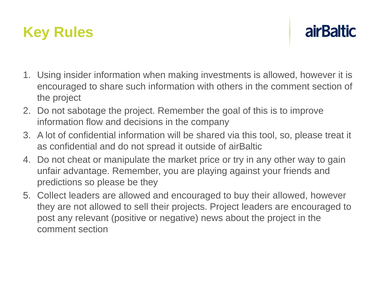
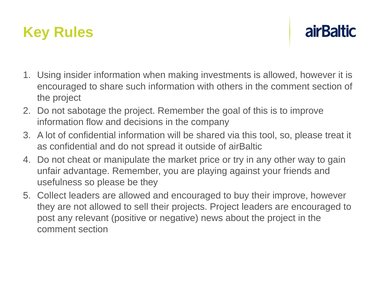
predictions: predictions -> usefulness
their allowed: allowed -> improve
